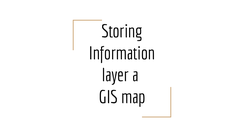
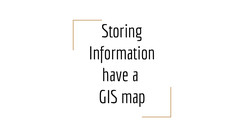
layer: layer -> have
